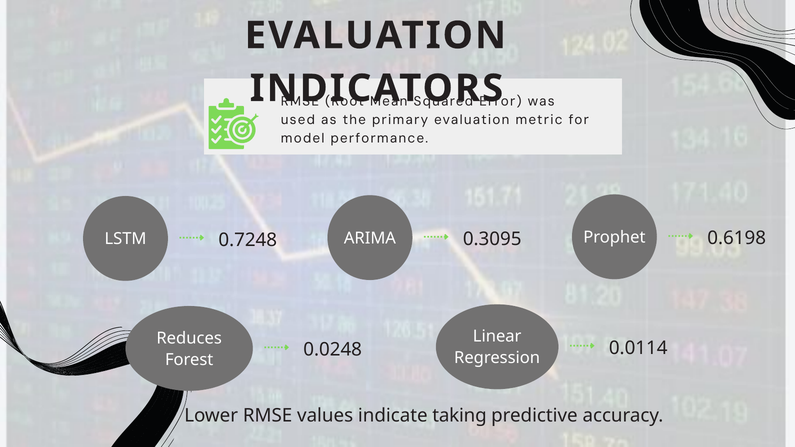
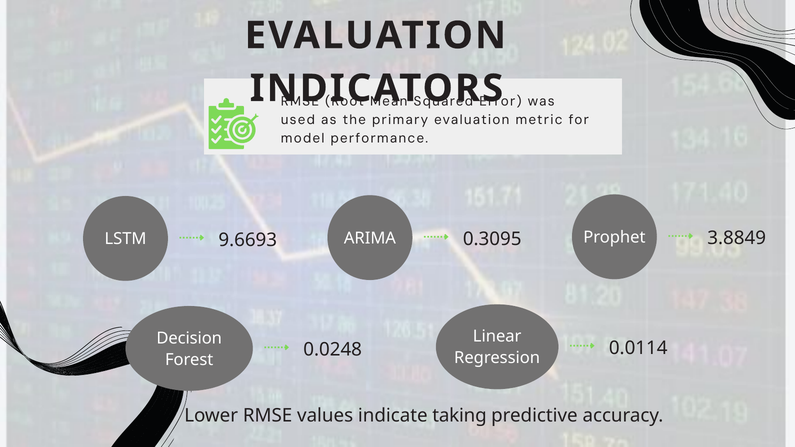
0.7248: 0.7248 -> 9.6693
0.6198: 0.6198 -> 3.8849
Reduces: Reduces -> Decision
